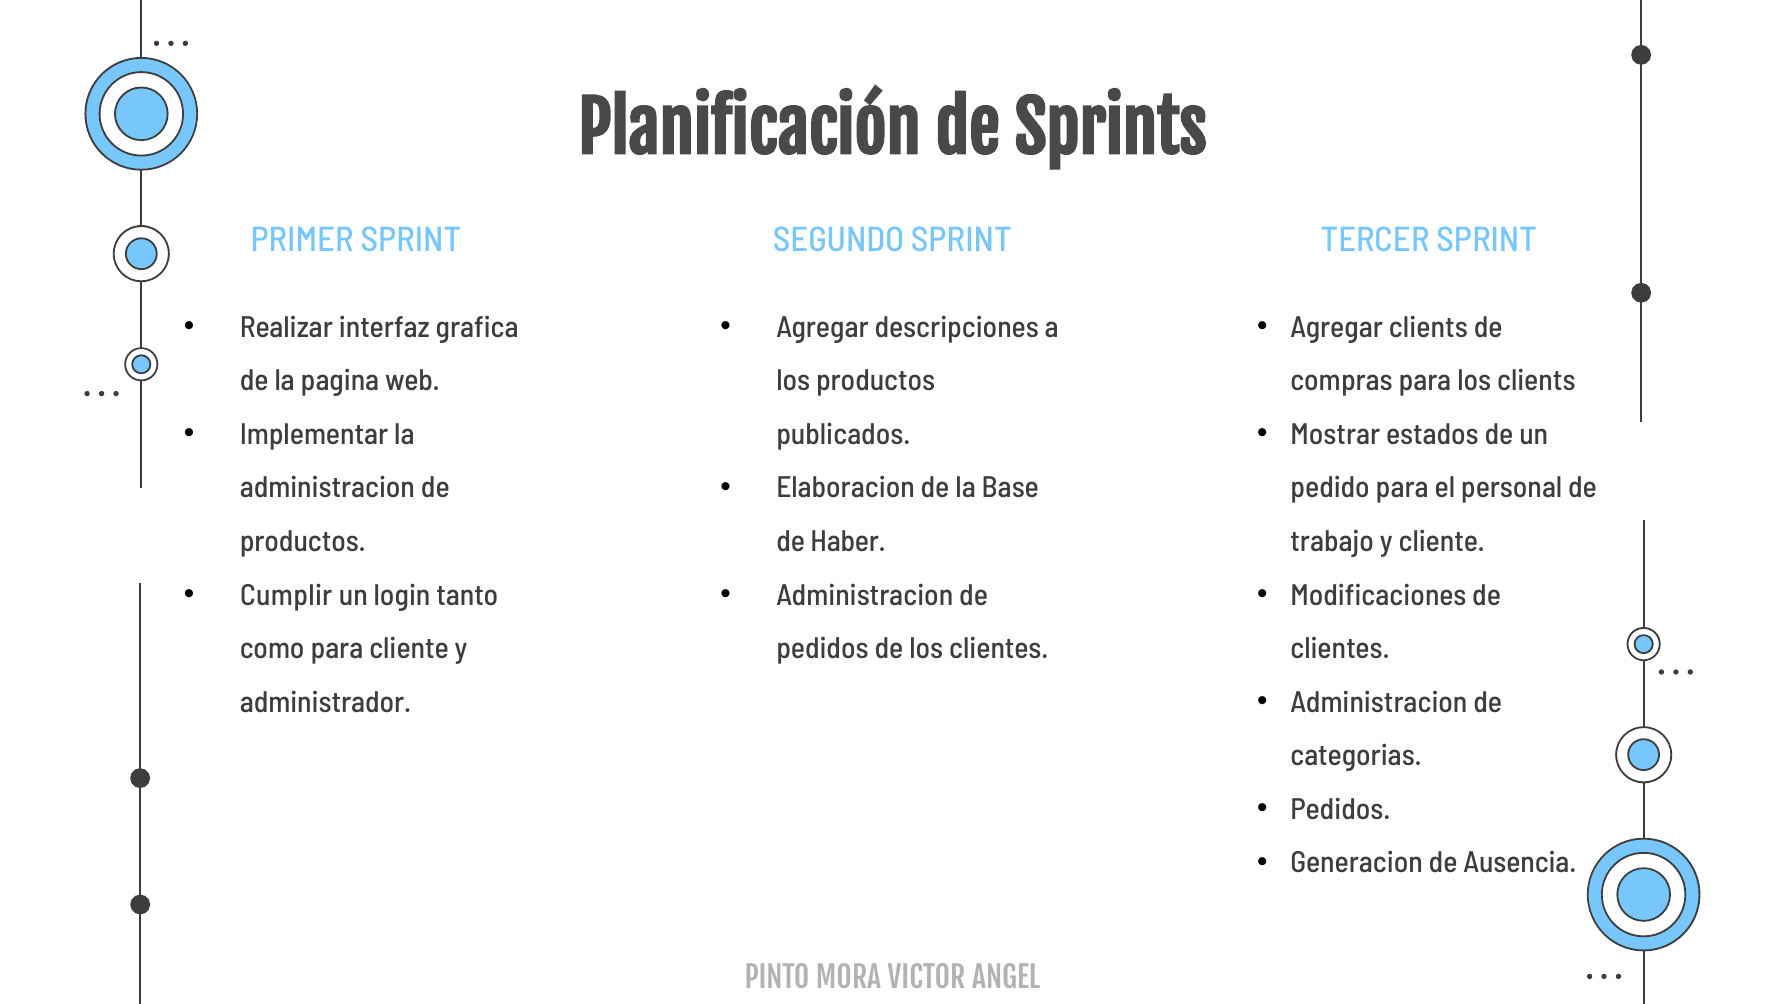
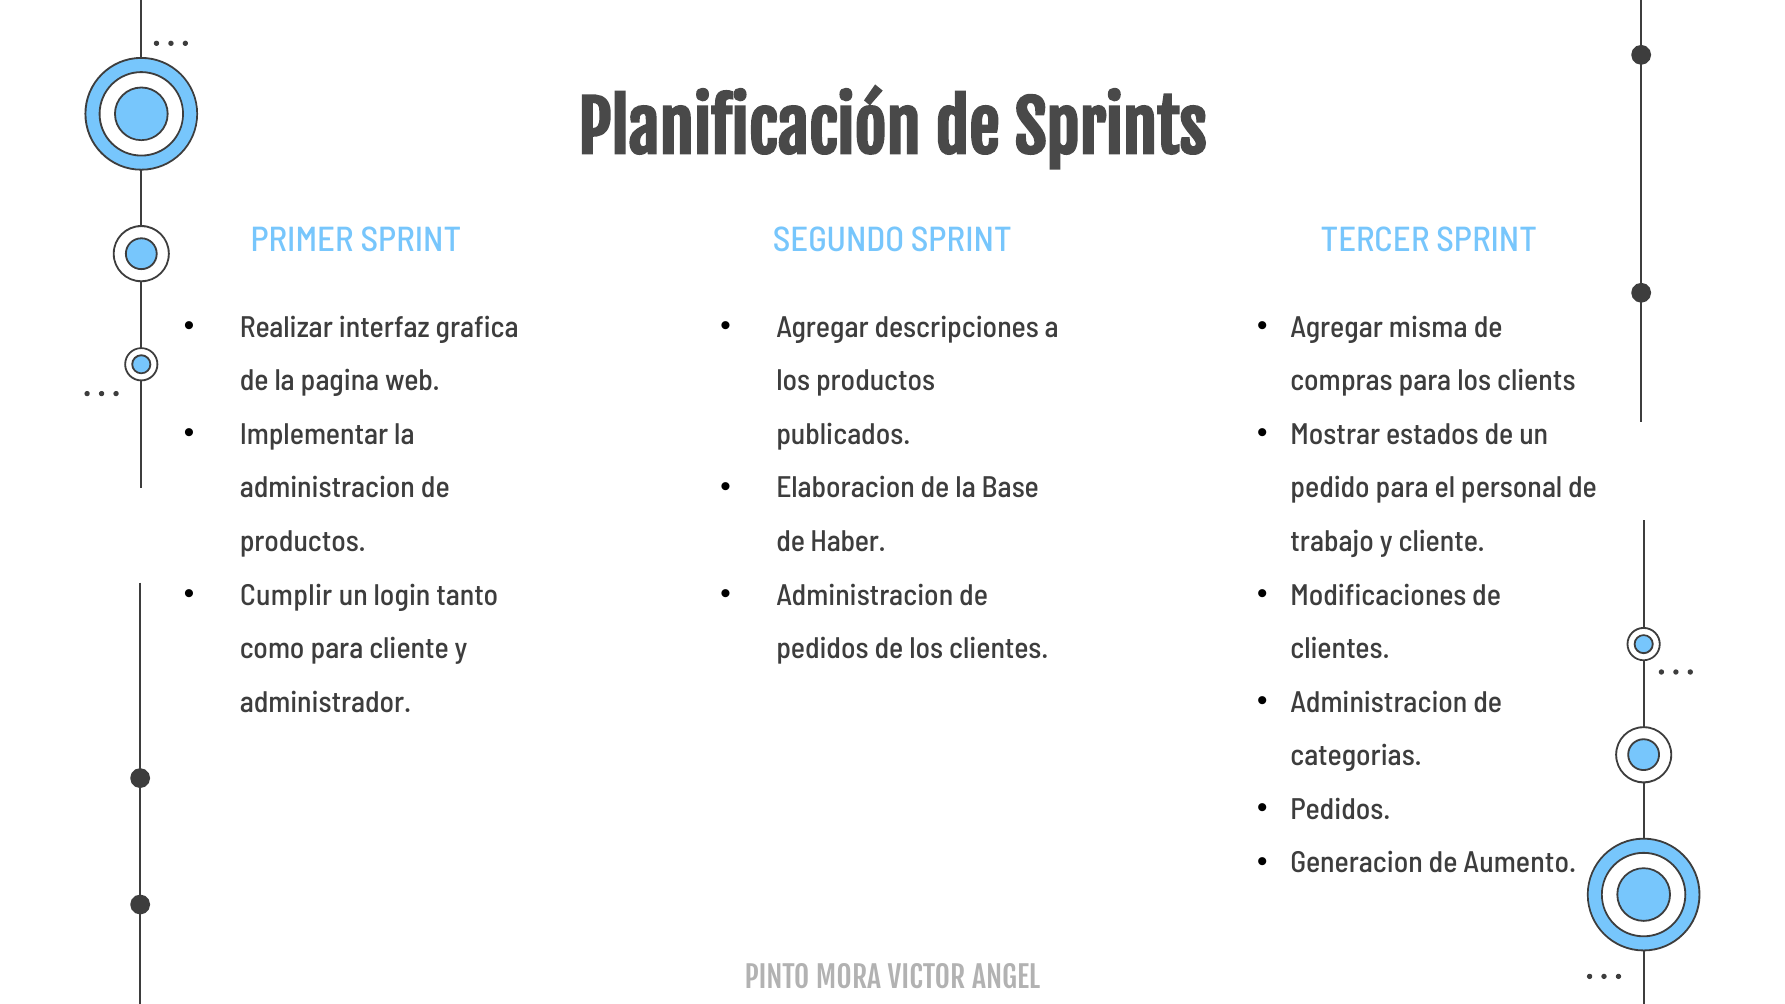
Agregar clients: clients -> misma
Ausencia: Ausencia -> Aumento
